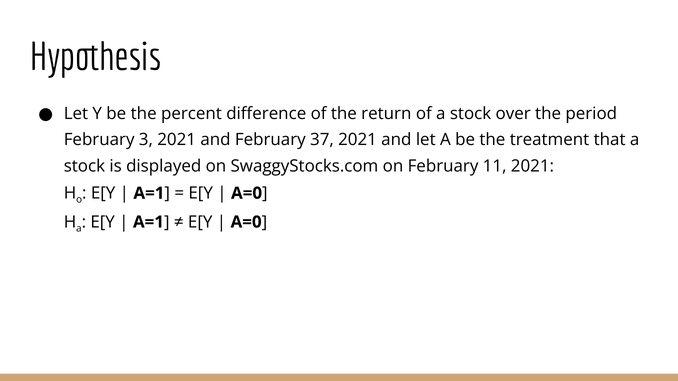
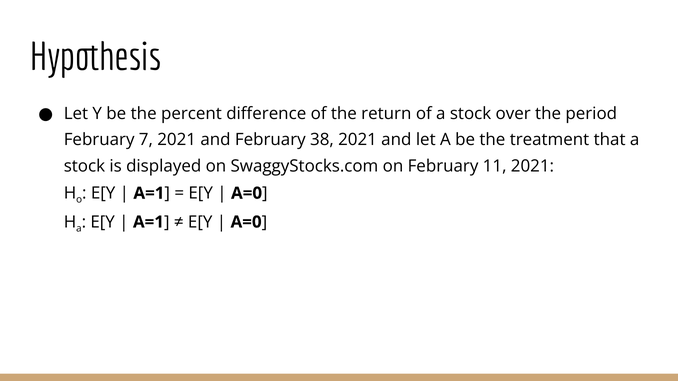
3: 3 -> 7
37: 37 -> 38
